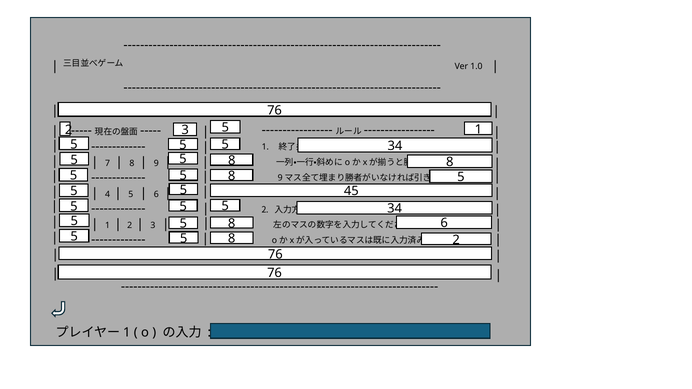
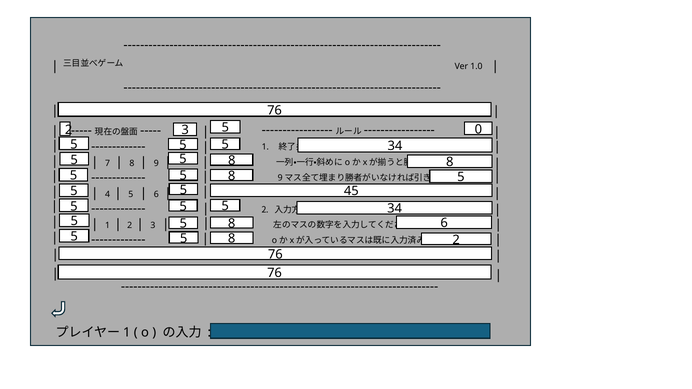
5 1: 1 -> 0
